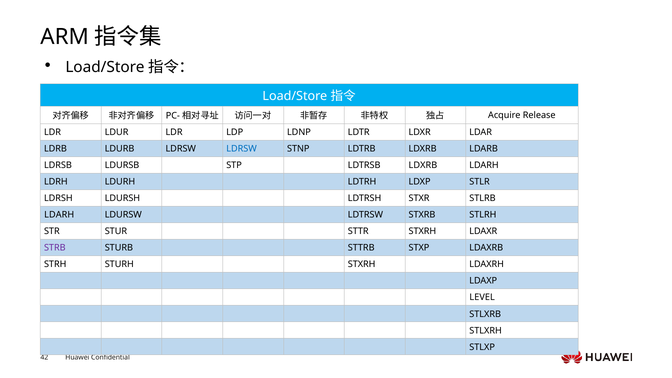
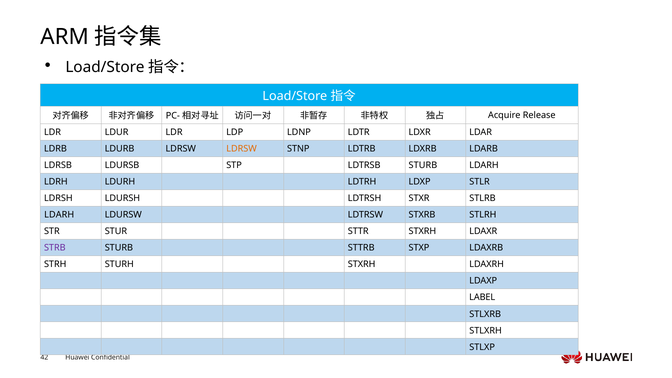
LDRSW at (242, 149) colour: blue -> orange
LDTRSB LDXRB: LDXRB -> STURB
LEVEL: LEVEL -> LABEL
